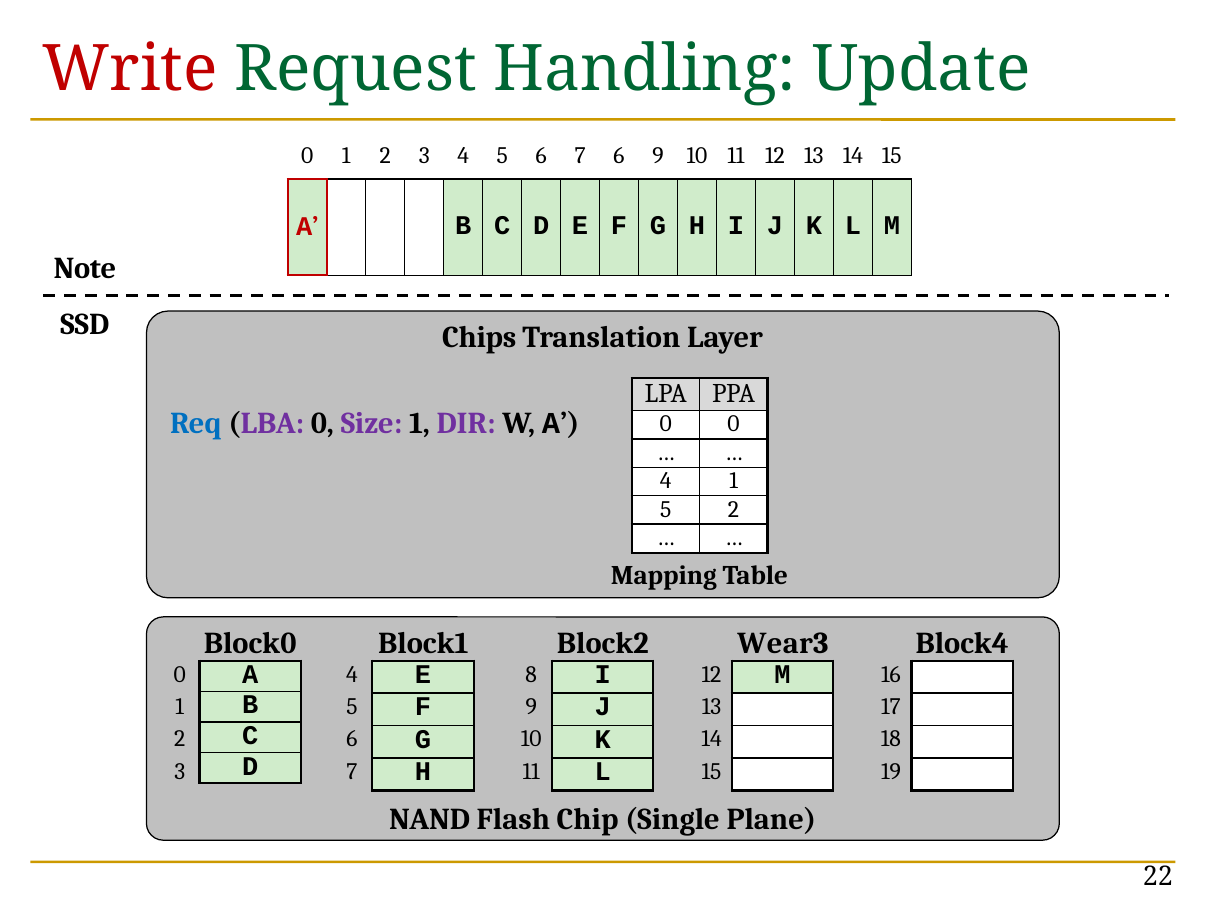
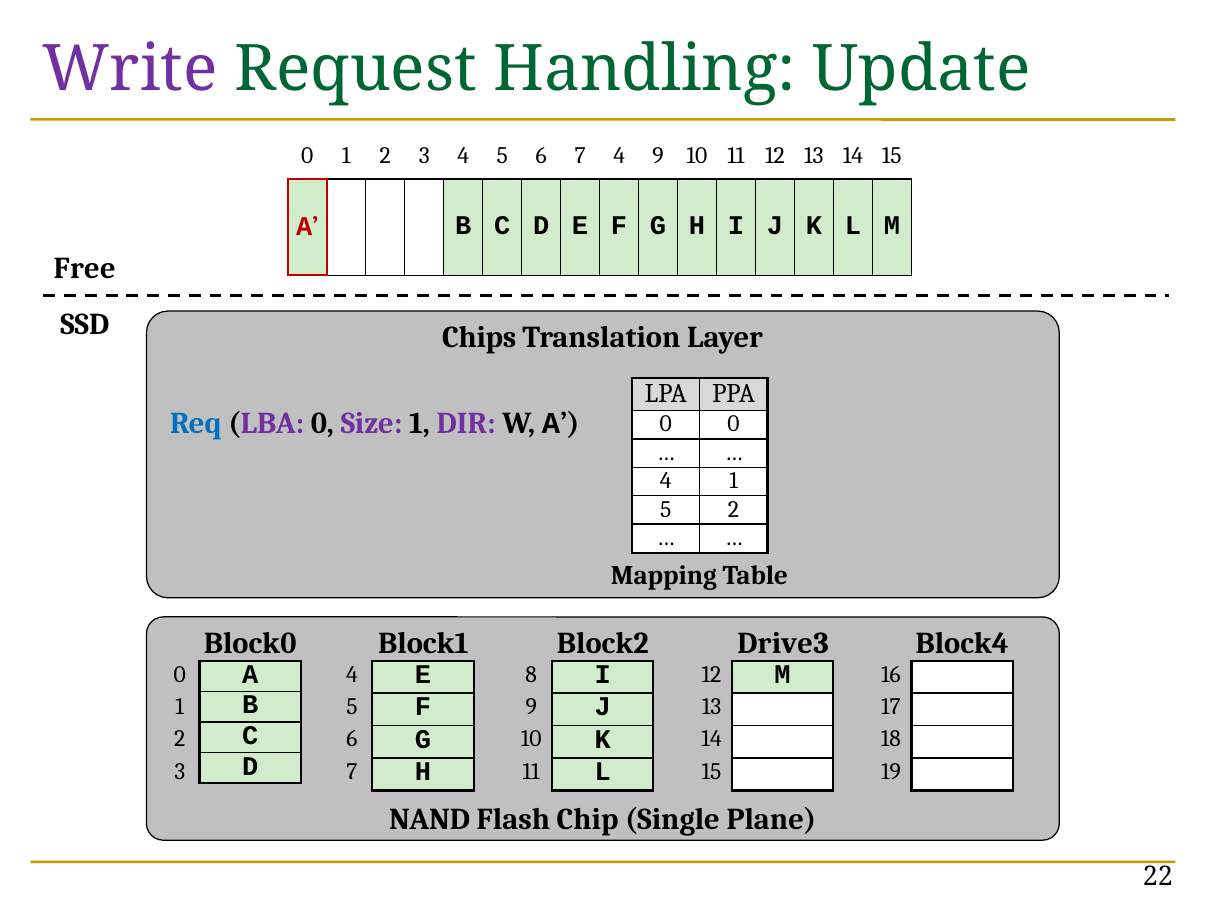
Write colour: red -> purple
7 6: 6 -> 4
Note: Note -> Free
Wear3: Wear3 -> Drive3
